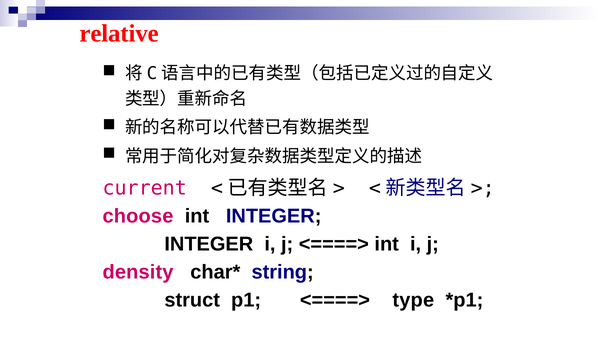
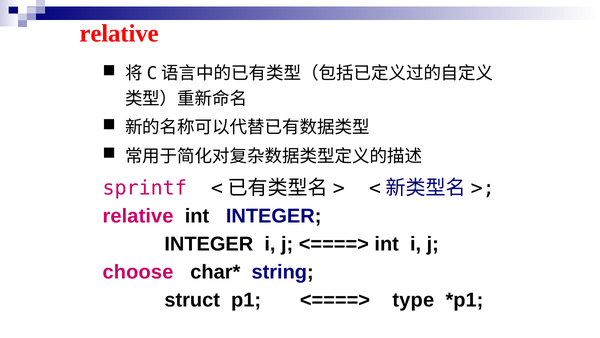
current: current -> sprintf
choose at (138, 216): choose -> relative
density: density -> choose
